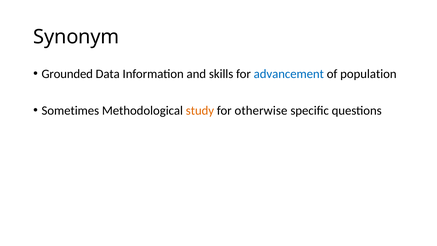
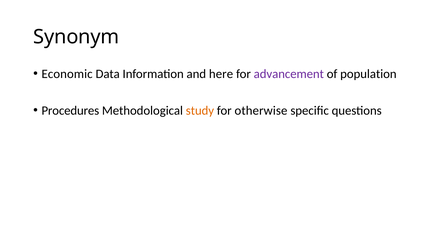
Grounded: Grounded -> Economic
skills: skills -> here
advancement colour: blue -> purple
Sometimes: Sometimes -> Procedures
